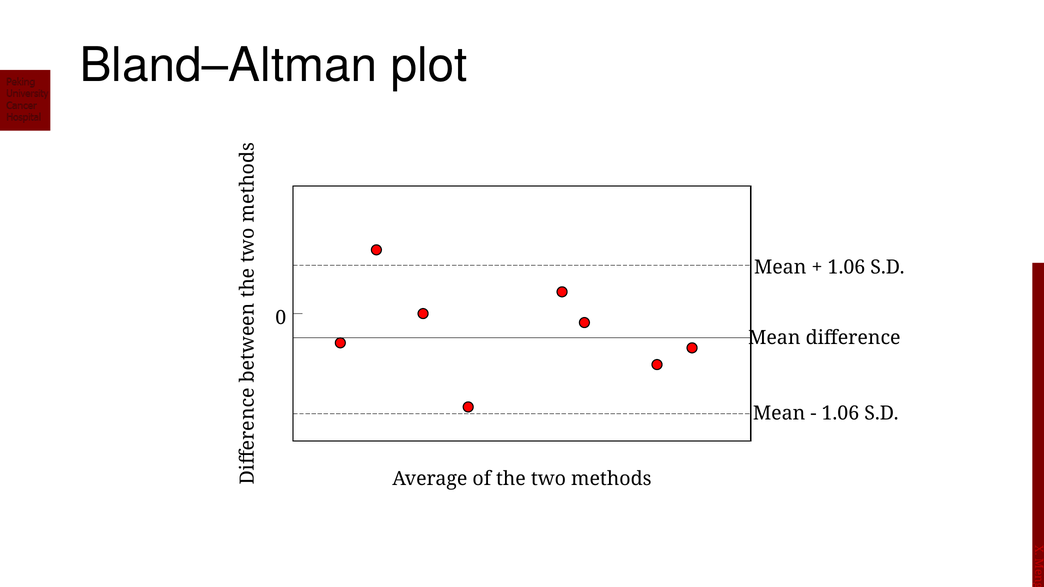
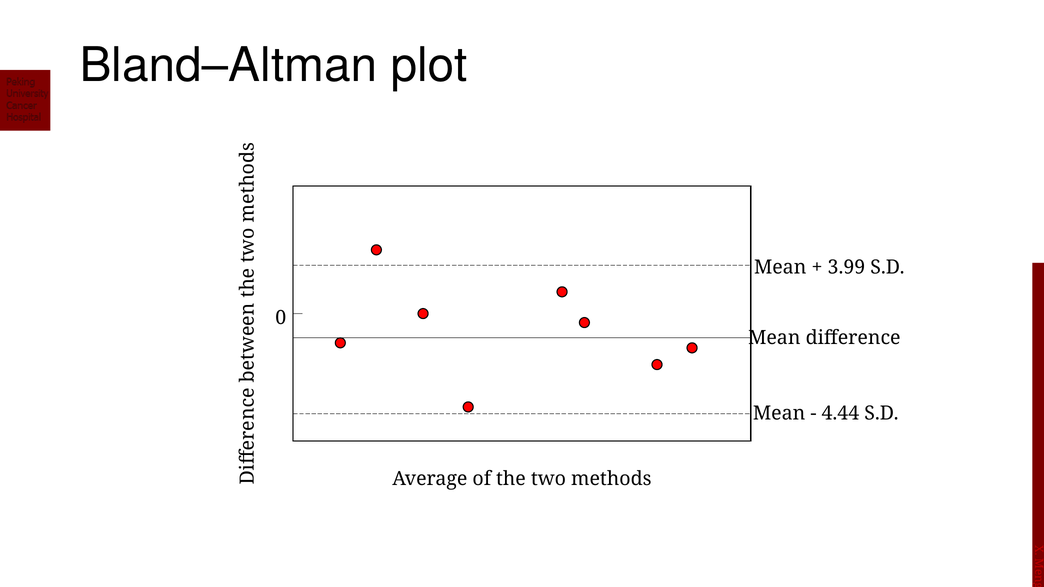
1.06 at (846, 267): 1.06 -> 3.99
1.06 at (840, 413): 1.06 -> 4.44
